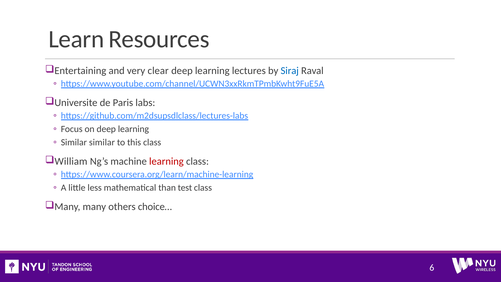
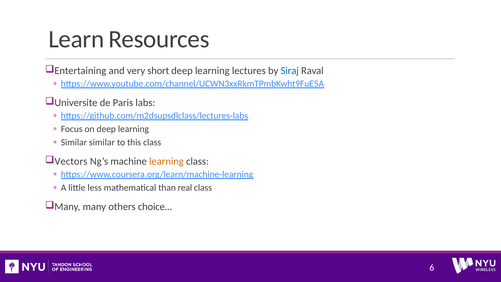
clear: clear -> short
William: William -> Vectors
learning at (166, 161) colour: red -> orange
test: test -> real
